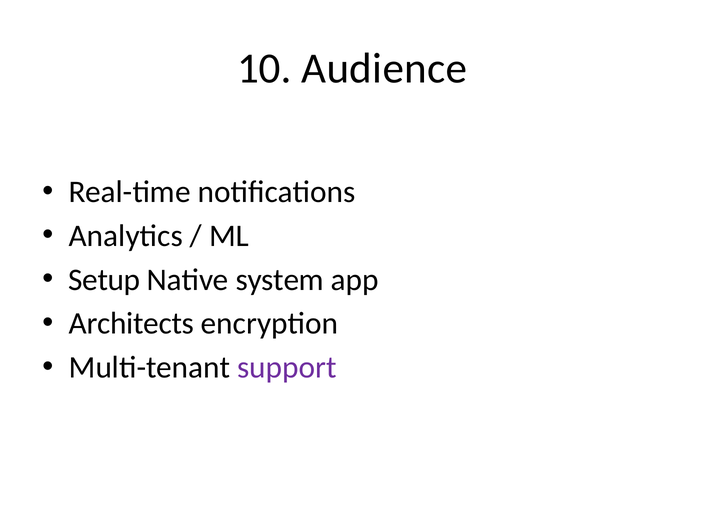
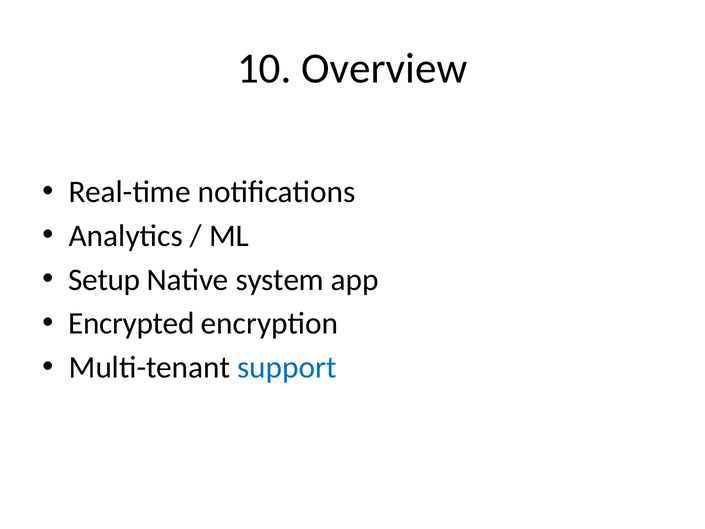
Audience: Audience -> Overview
Architects: Architects -> Encrypted
support colour: purple -> blue
